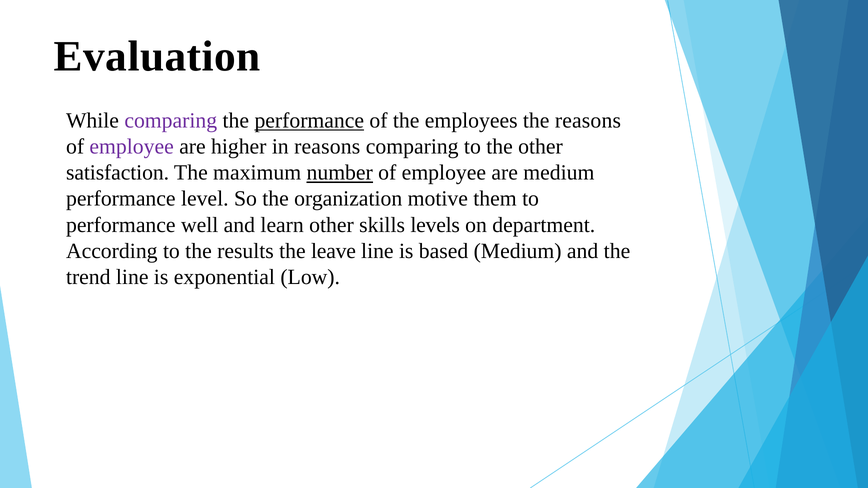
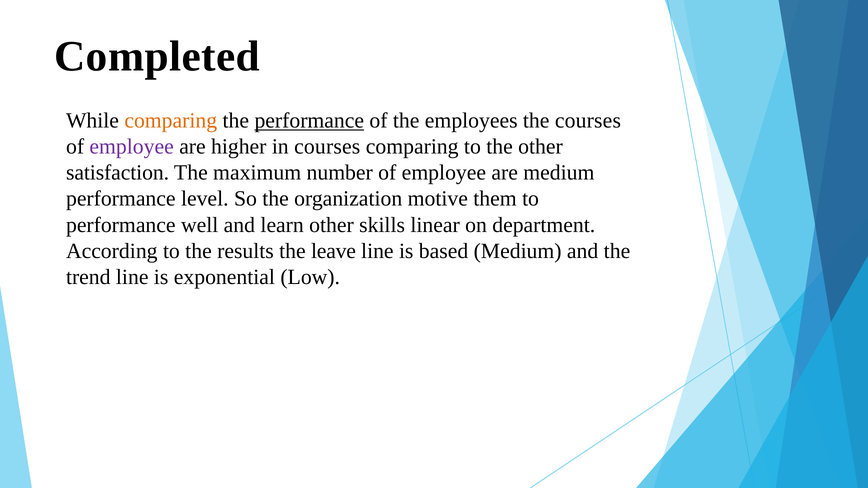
Evaluation: Evaluation -> Completed
comparing at (171, 121) colour: purple -> orange
the reasons: reasons -> courses
in reasons: reasons -> courses
number underline: present -> none
levels: levels -> linear
